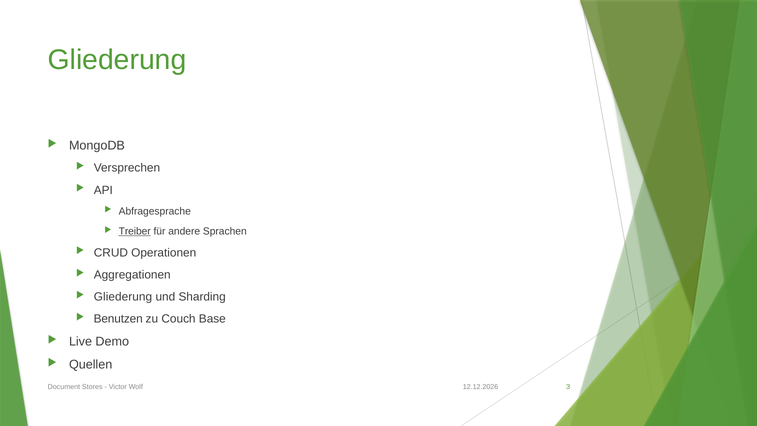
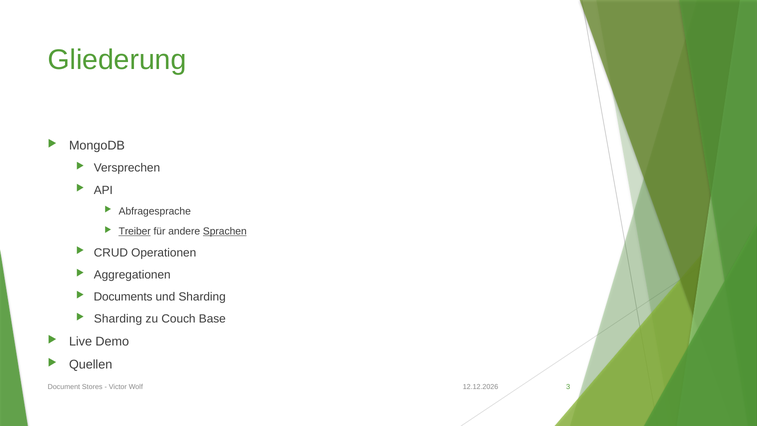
Sprachen underline: none -> present
Gliederung at (123, 297): Gliederung -> Documents
Benutzen at (118, 319): Benutzen -> Sharding
